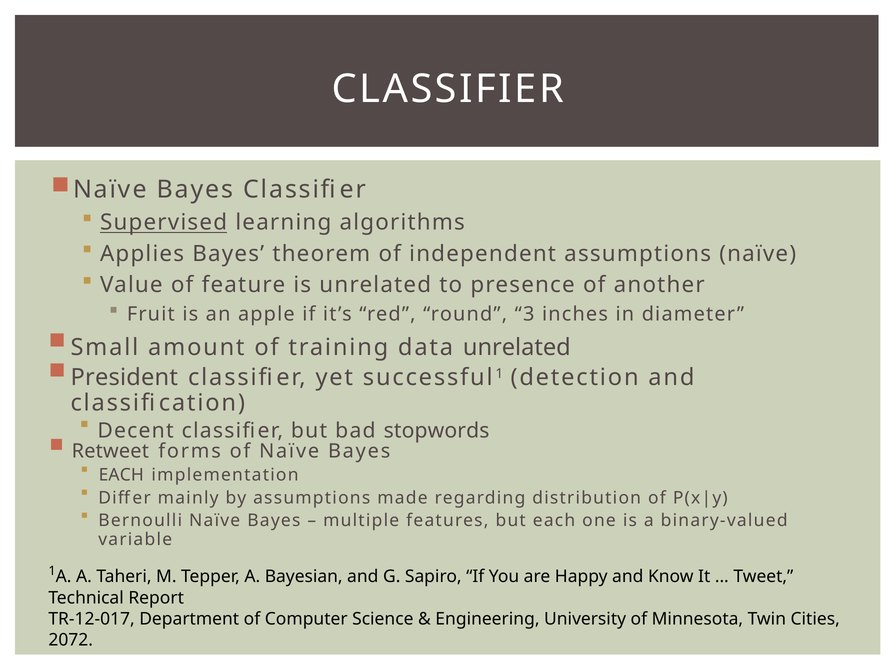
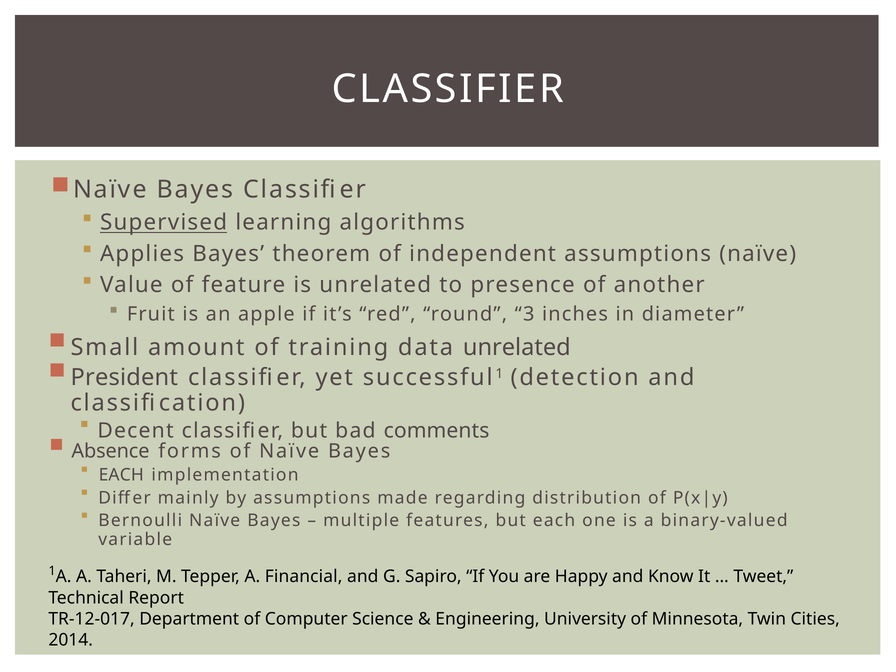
stopwords: stopwords -> comments
Retweet: Retweet -> Absence
Bayesian: Bayesian -> Financial
2072: 2072 -> 2014
